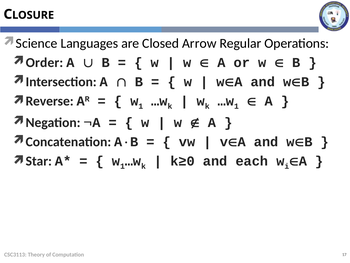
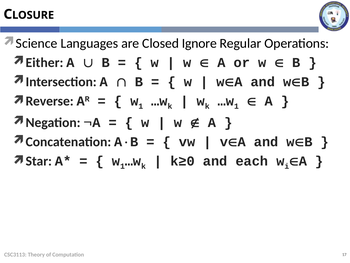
Arrow: Arrow -> Ignore
Order: Order -> Either
